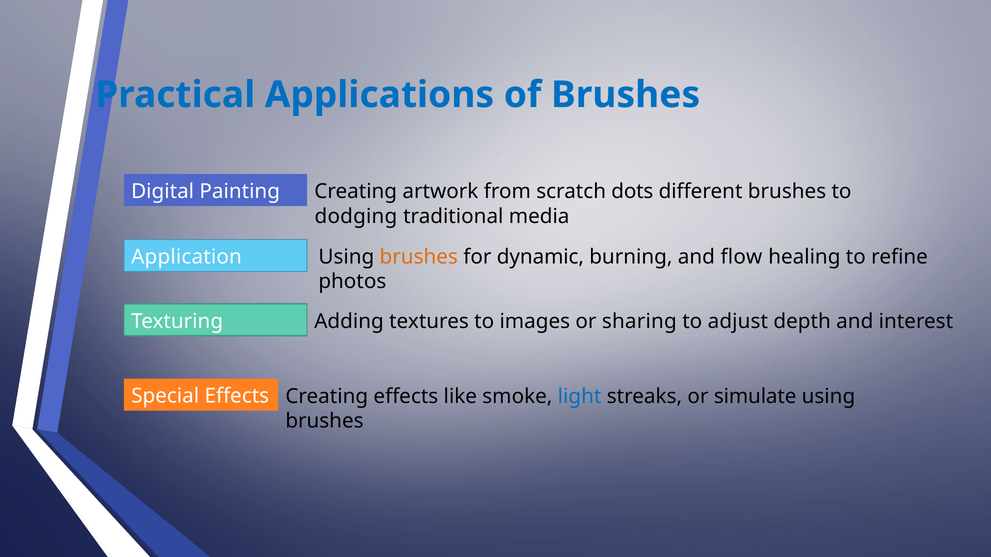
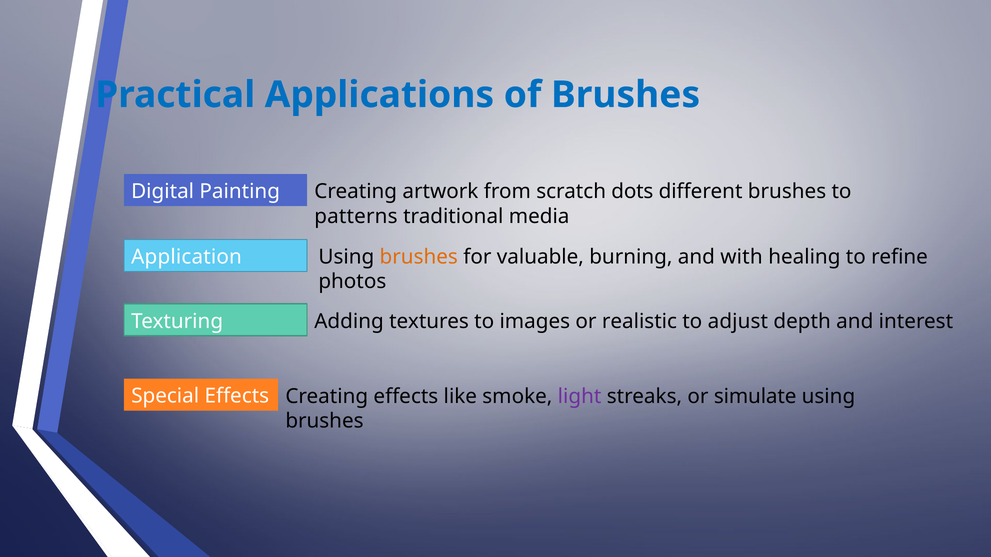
dodging: dodging -> patterns
dynamic: dynamic -> valuable
flow: flow -> with
sharing: sharing -> realistic
light colour: blue -> purple
